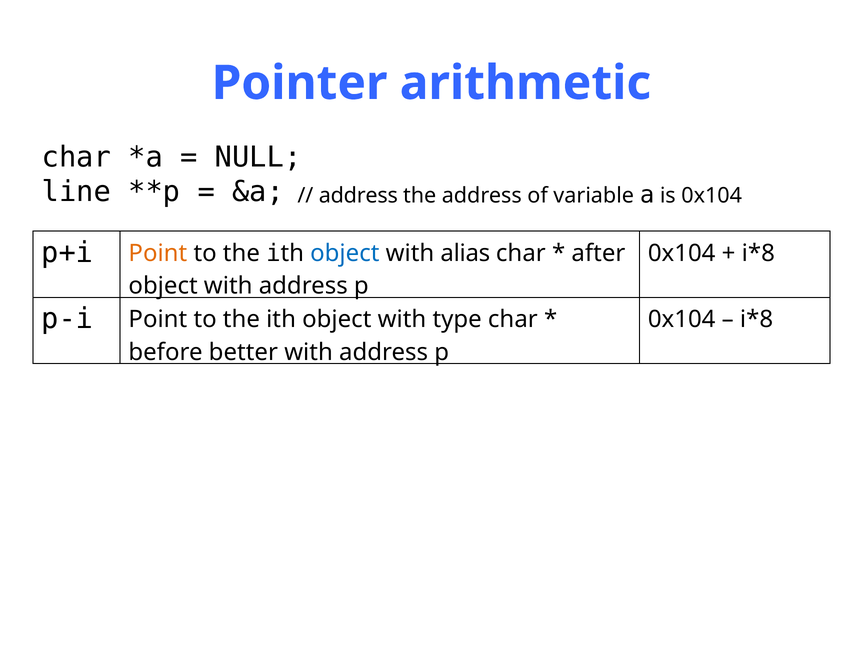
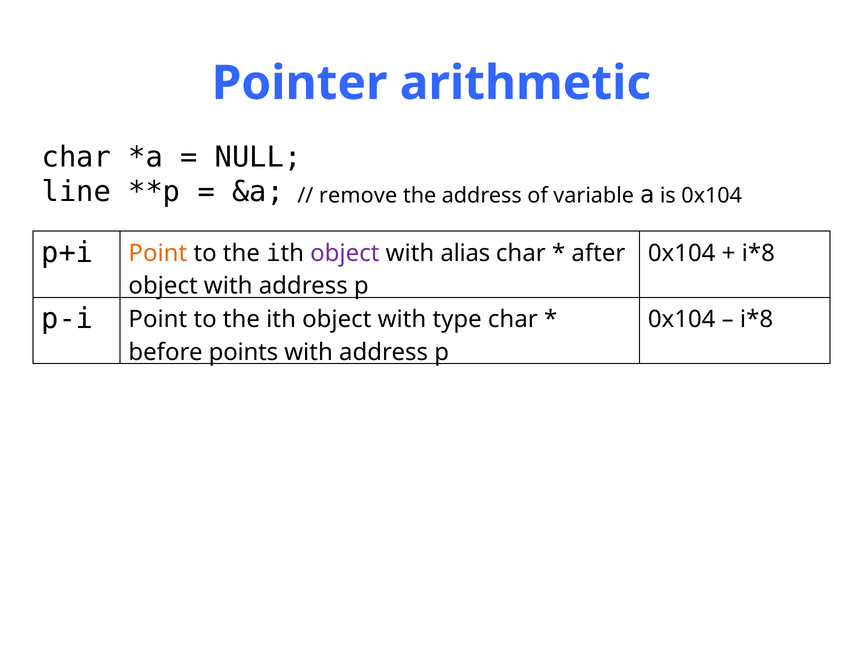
address at (358, 196): address -> remove
object at (345, 253) colour: blue -> purple
better: better -> points
